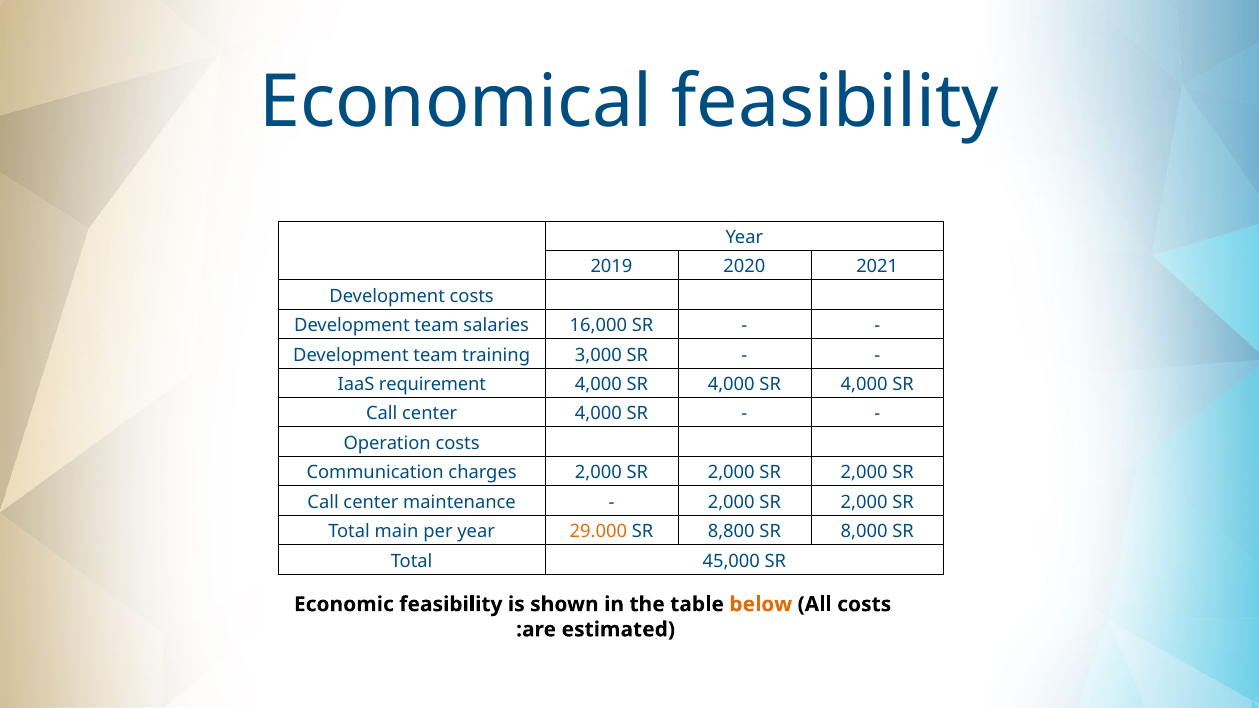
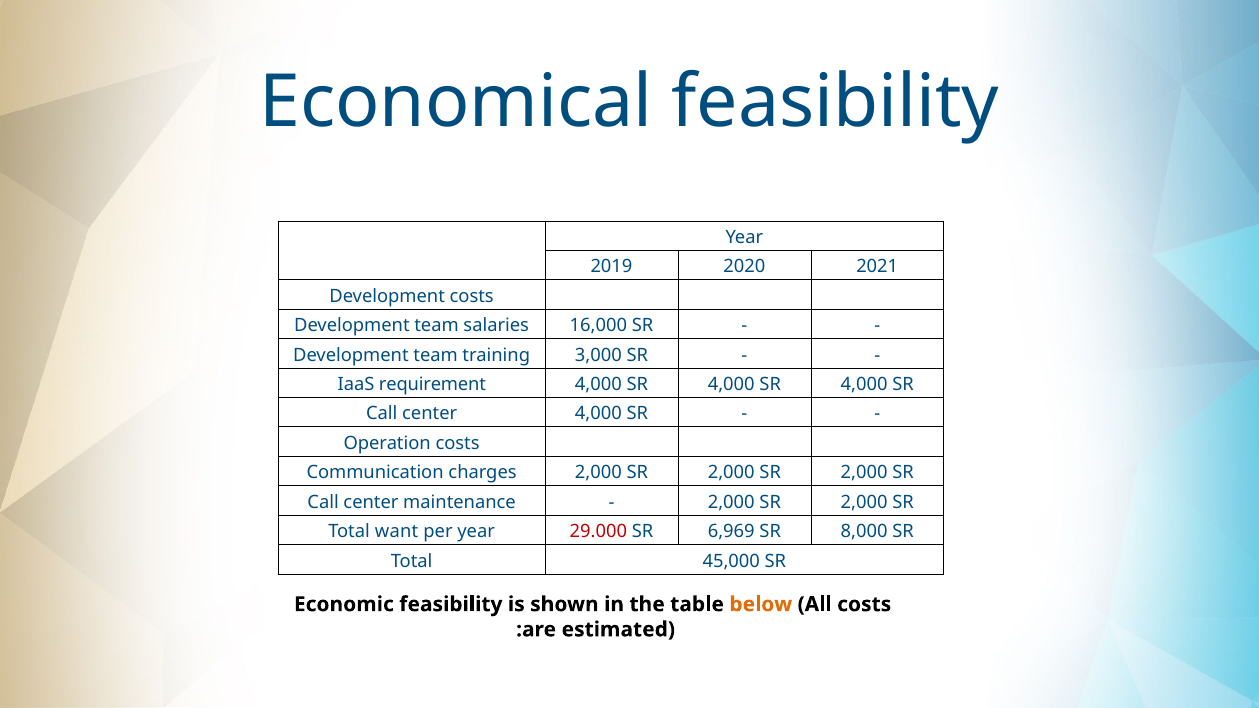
main: main -> want
29.000 colour: orange -> red
8,800: 8,800 -> 6,969
